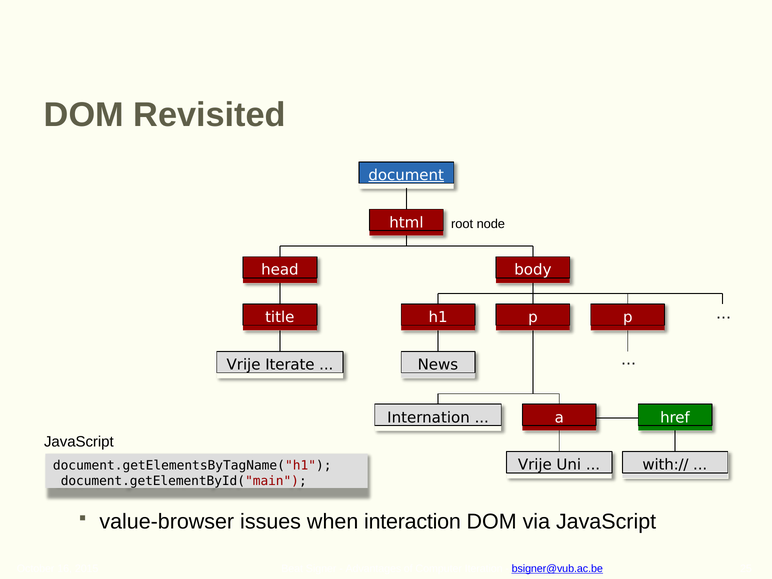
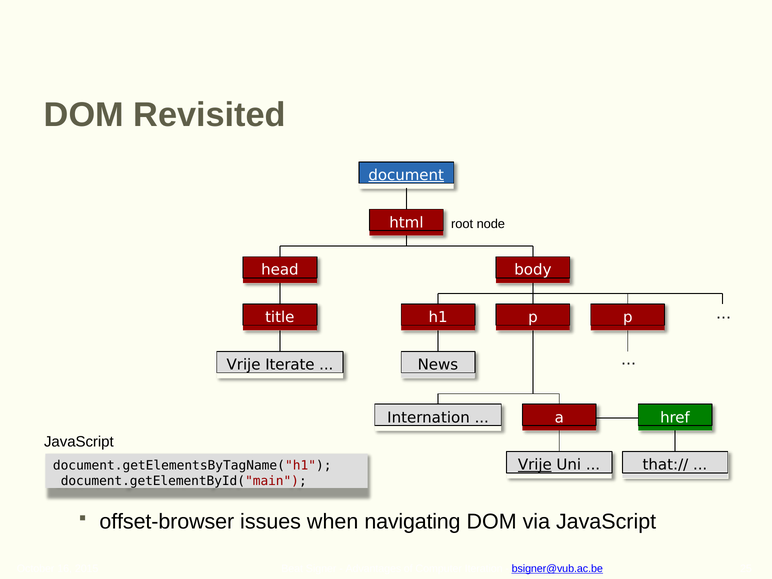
Vrije at (535, 465) underline: none -> present
with://: with:// -> that://
value-browser: value-browser -> offset-browser
interaction: interaction -> navigating
